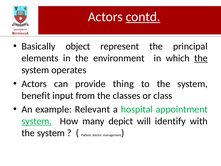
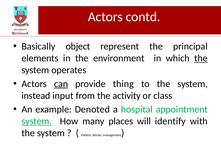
contd underline: present -> none
can underline: none -> present
benefit: benefit -> instead
classes: classes -> activity
Relevant: Relevant -> Denoted
depict: depict -> places
